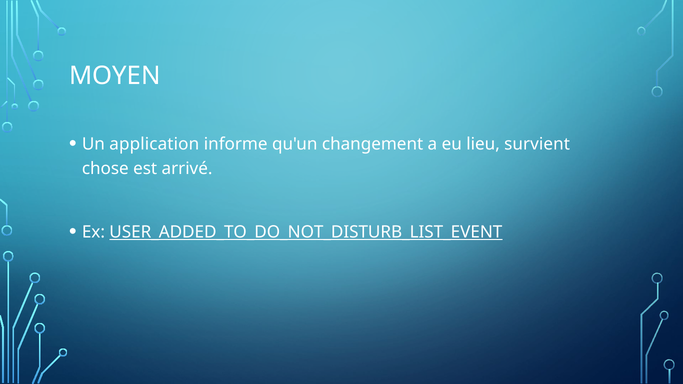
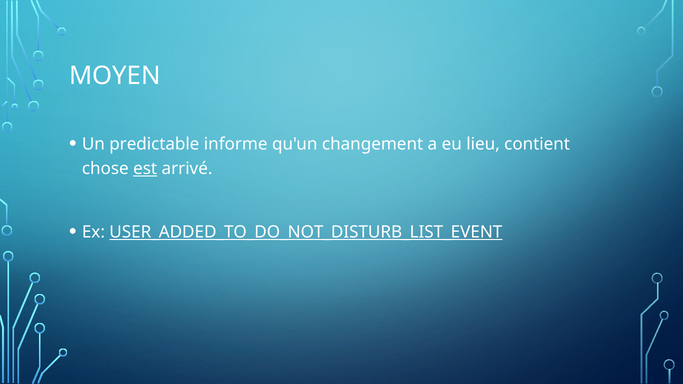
application: application -> predictable
survient: survient -> contient
est underline: none -> present
